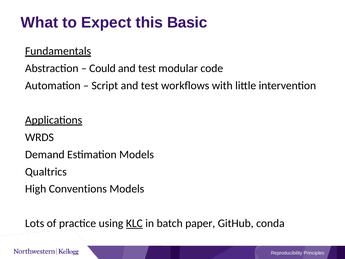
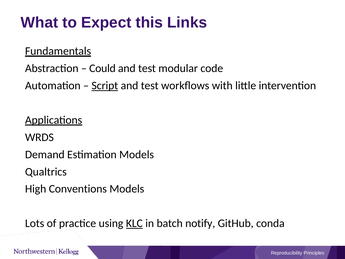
Basic: Basic -> Links
Script underline: none -> present
paper: paper -> notify
